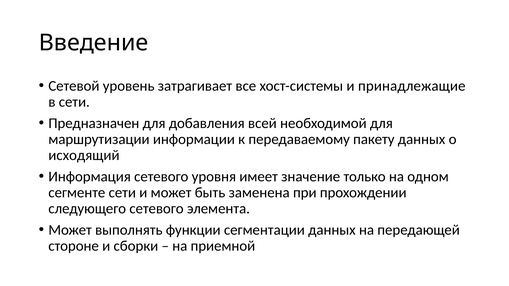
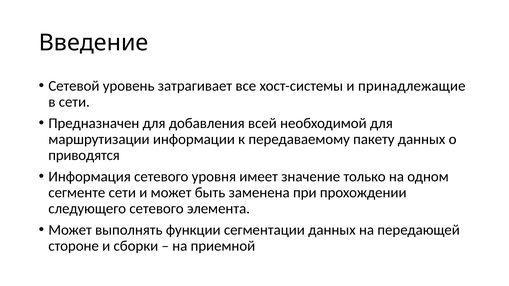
исходящий: исходящий -> приводятся
